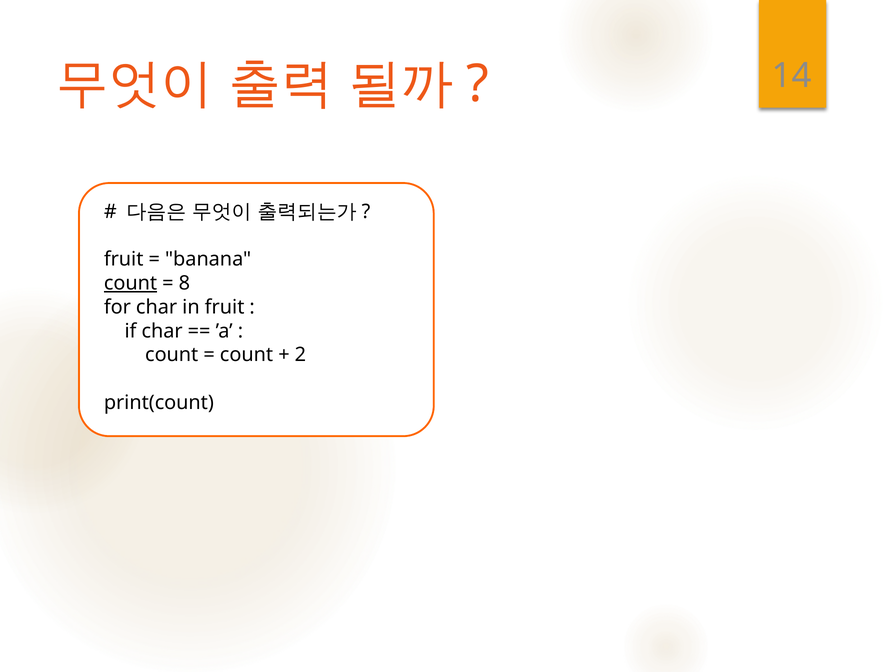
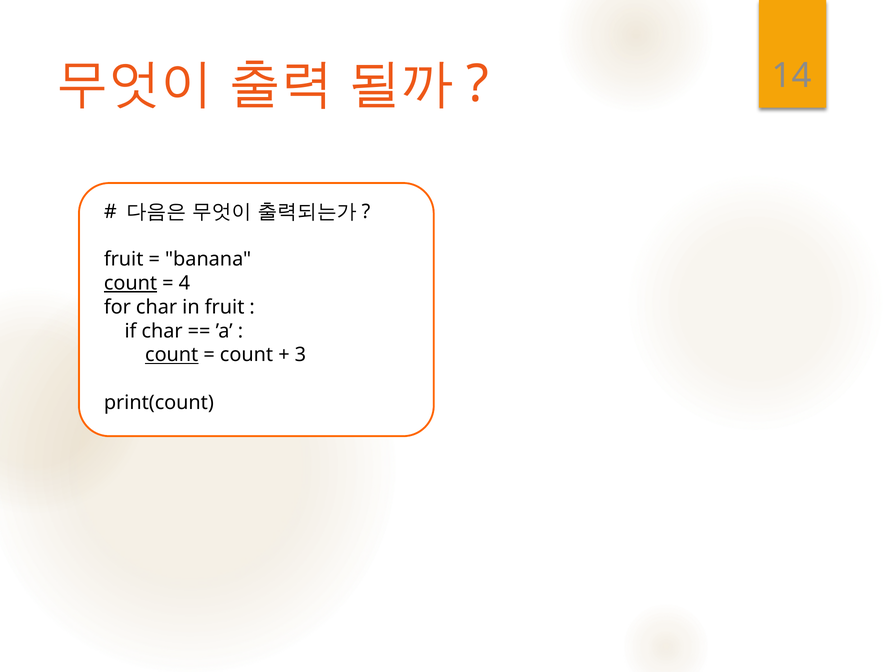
8: 8 -> 4
count at (172, 355) underline: none -> present
2: 2 -> 3
